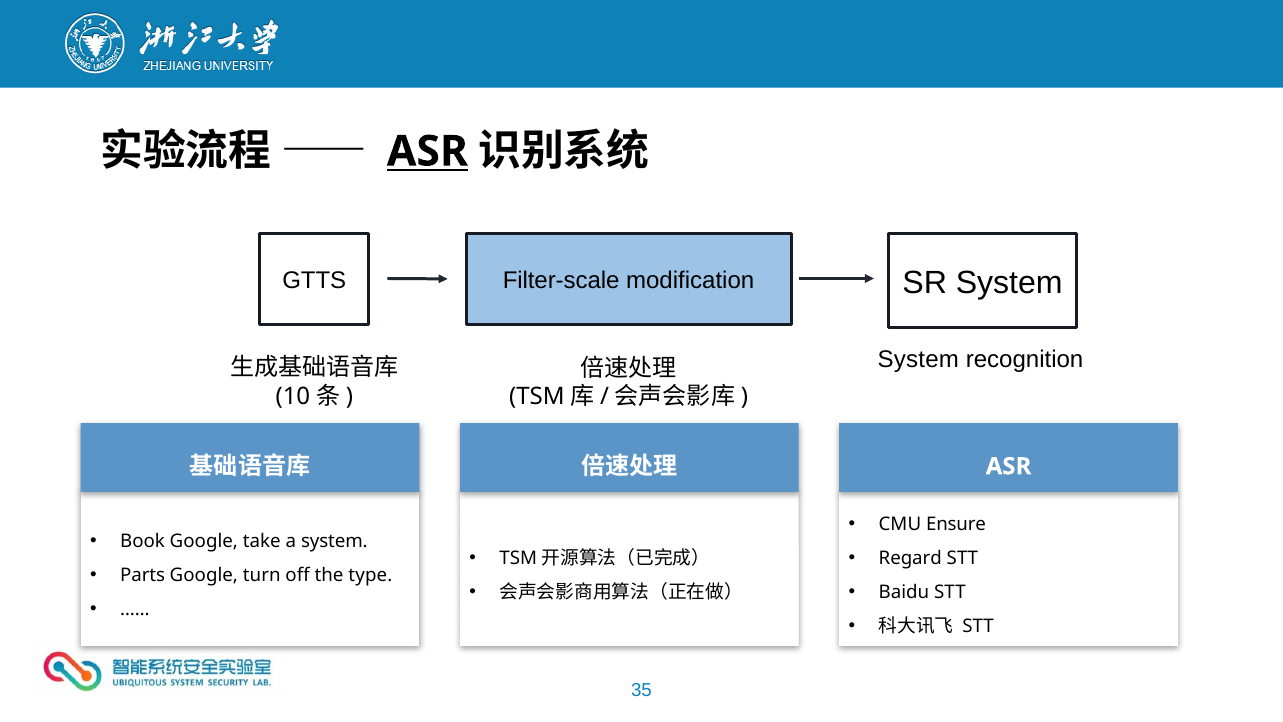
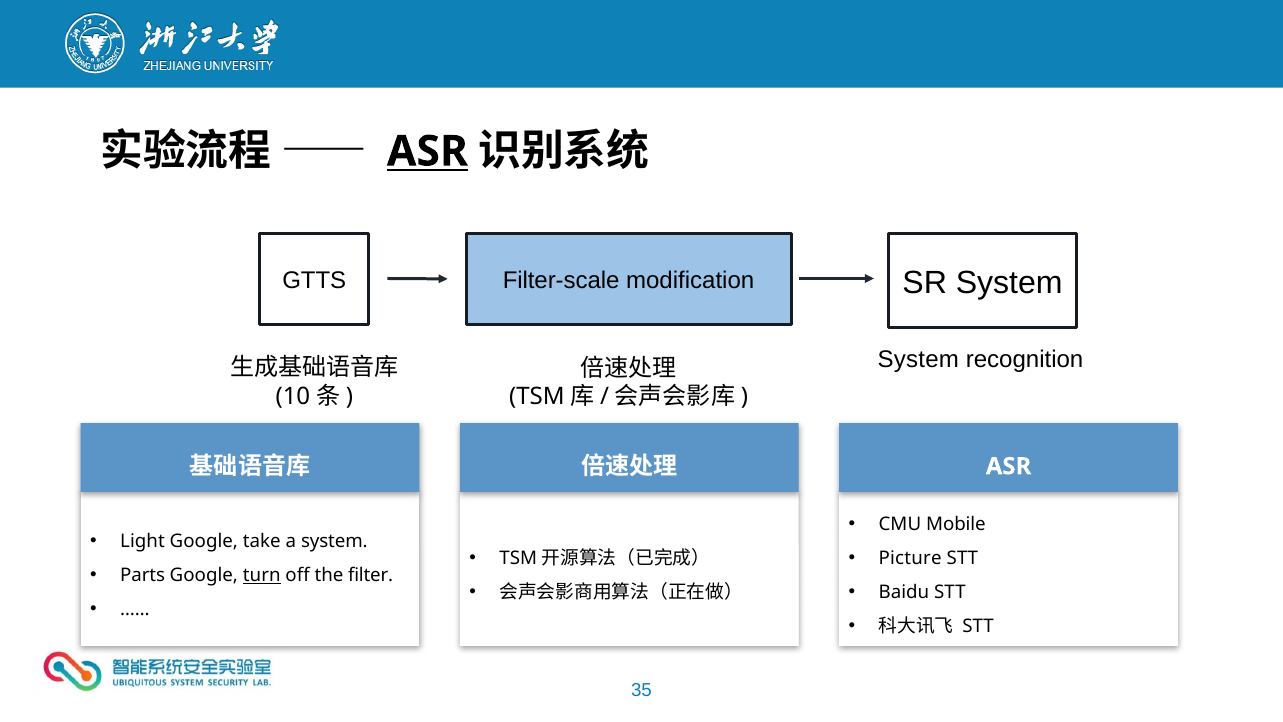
Ensure: Ensure -> Mobile
Book: Book -> Light
Regard: Regard -> Picture
turn underline: none -> present
type: type -> filter
